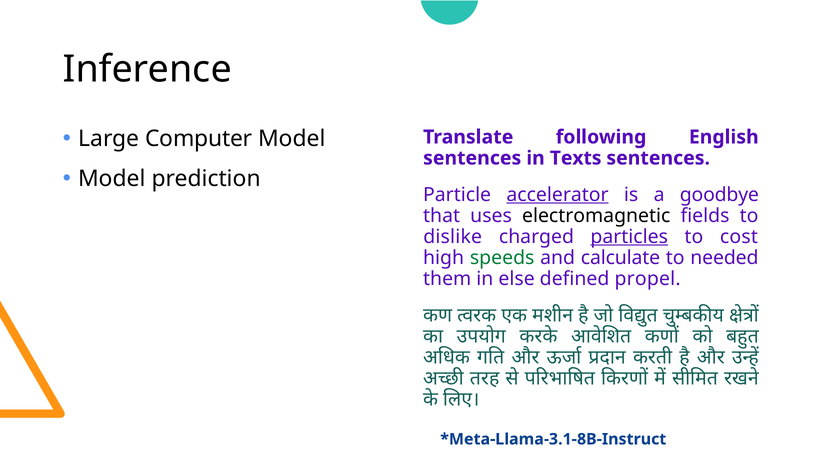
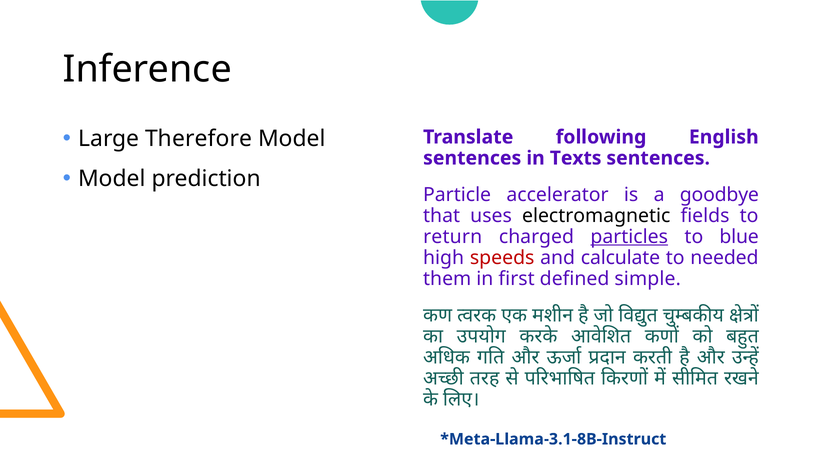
Computer: Computer -> Therefore
accelerator underline: present -> none
dislike: dislike -> return
cost: cost -> blue
speeds colour: green -> red
else: else -> first
propel: propel -> simple
